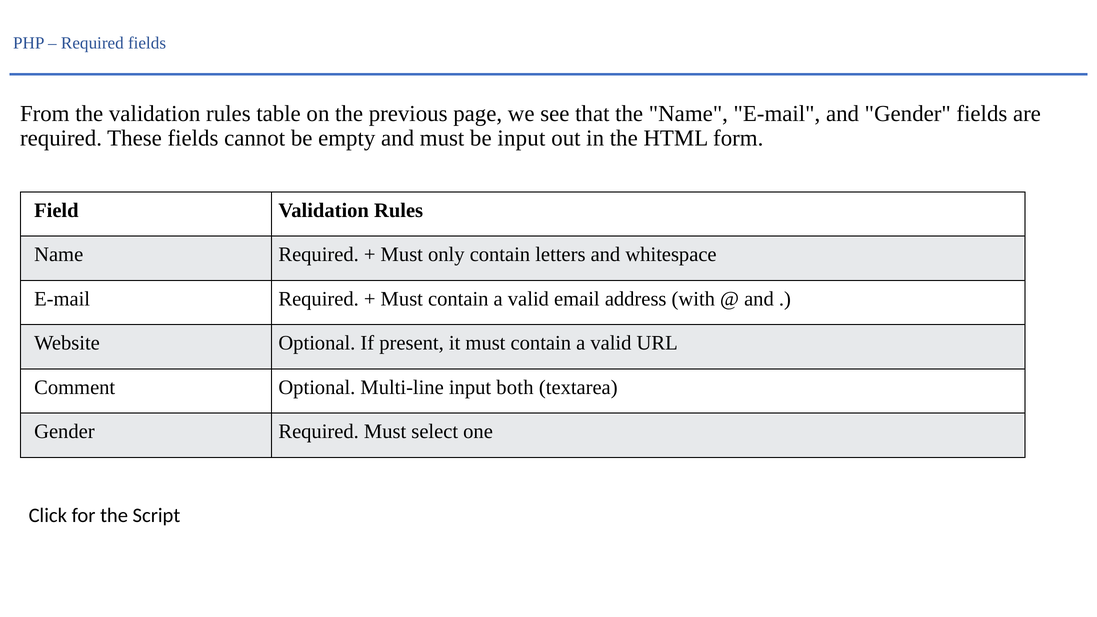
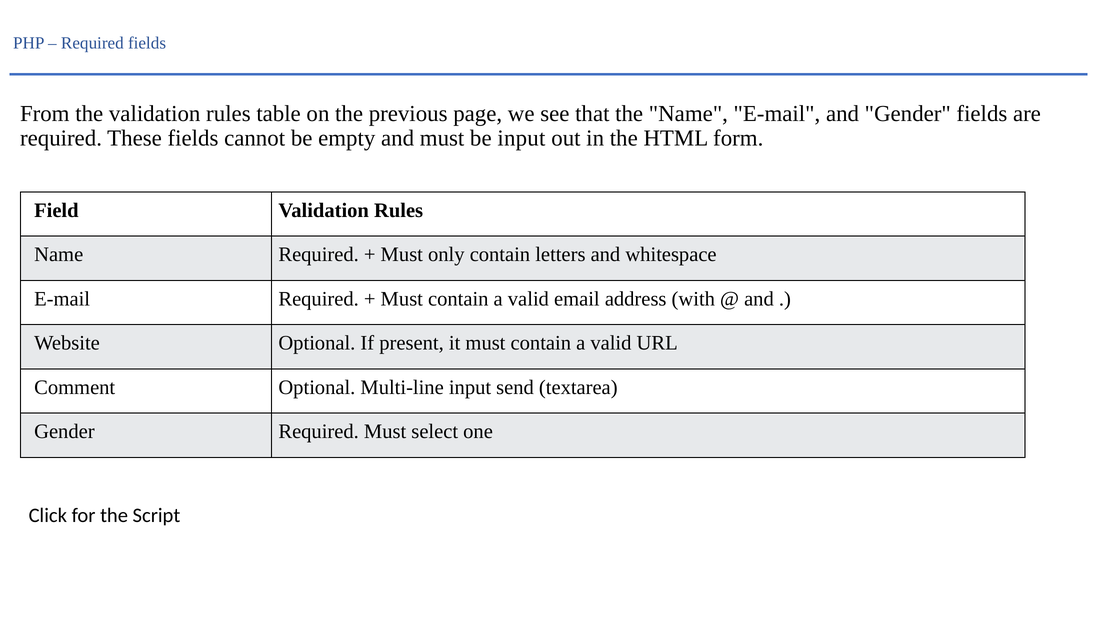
both: both -> send
